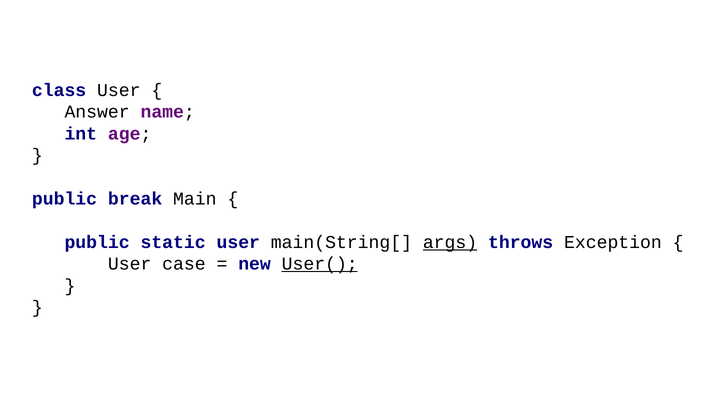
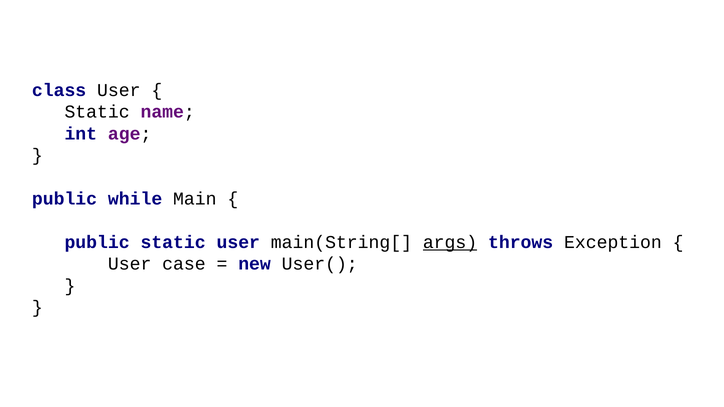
Answer at (97, 112): Answer -> Static
break: break -> while
User( underline: present -> none
